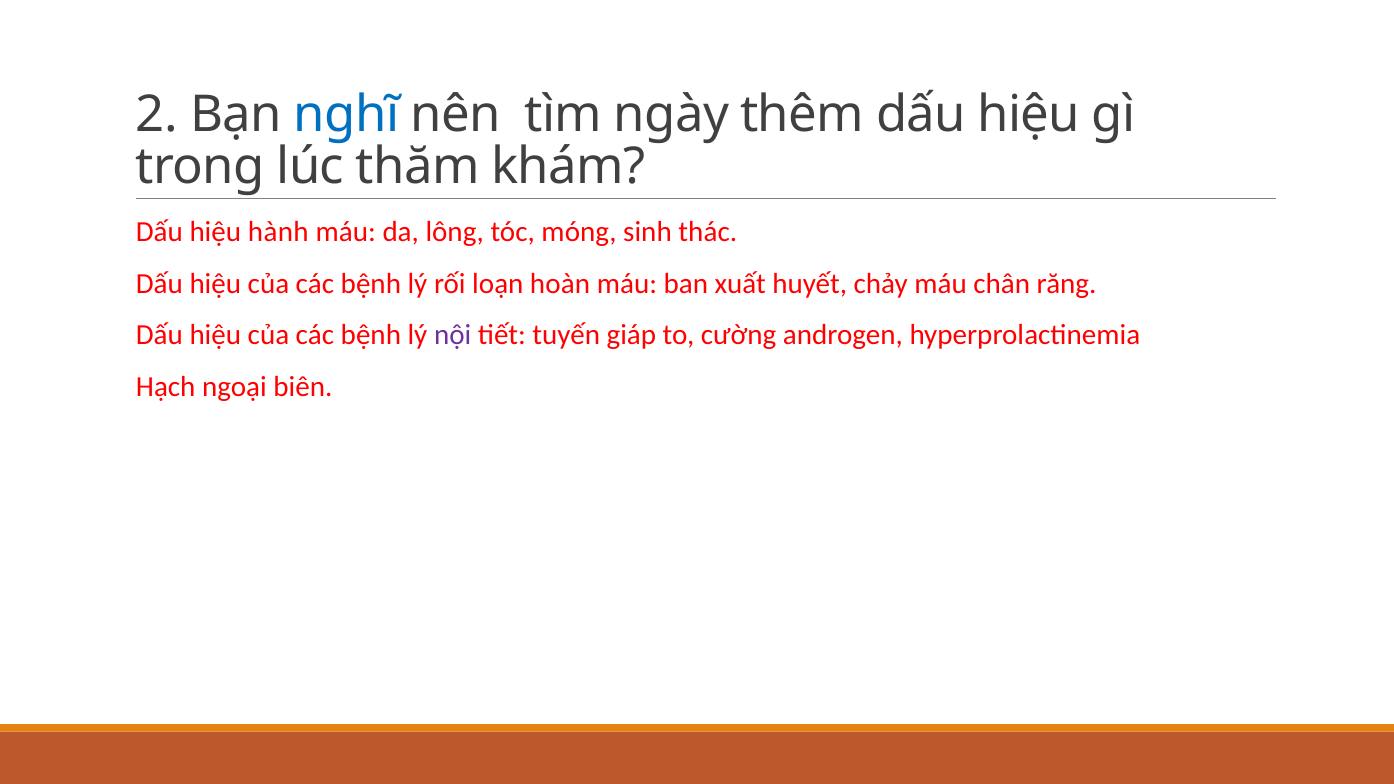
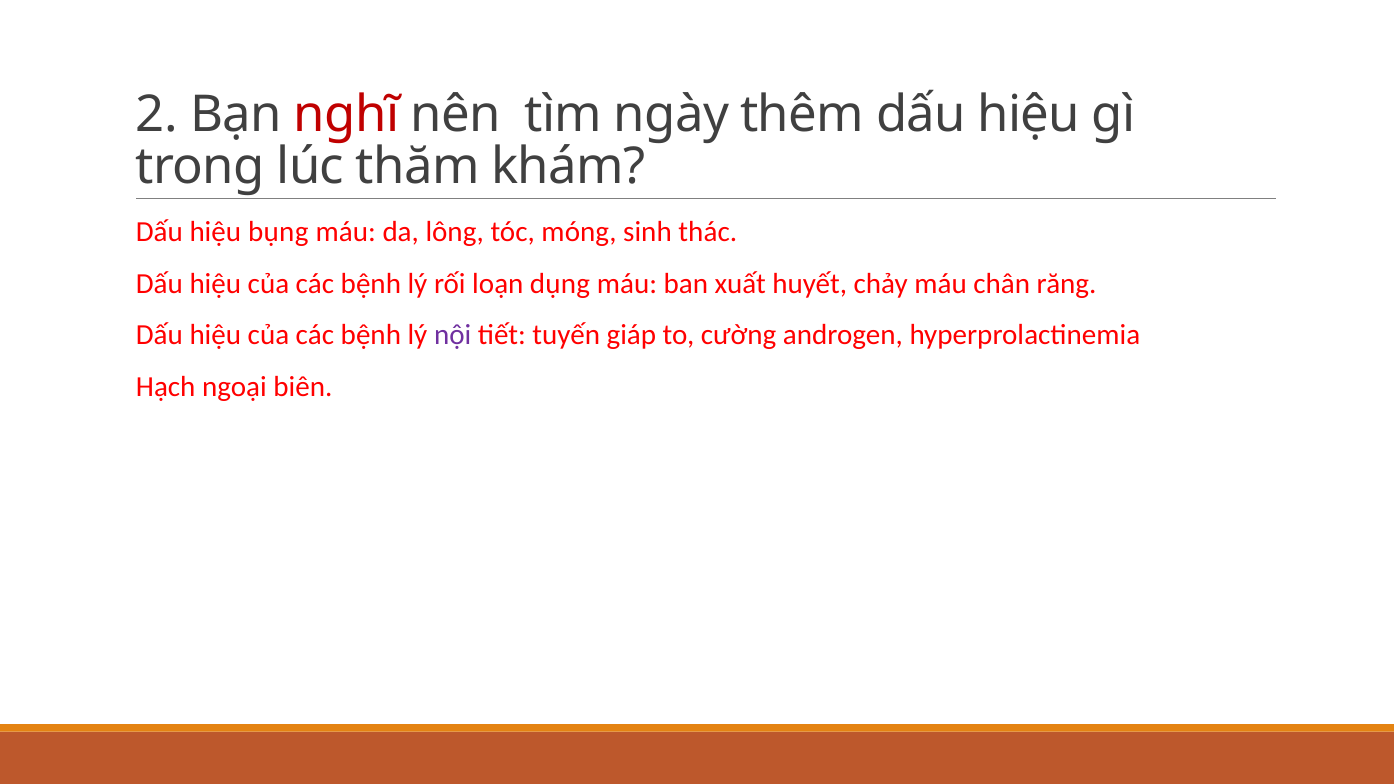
nghĩ colour: blue -> red
hành: hành -> bụng
hoàn: hoàn -> dụng
